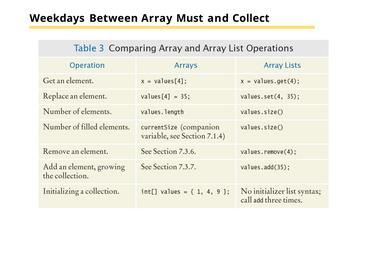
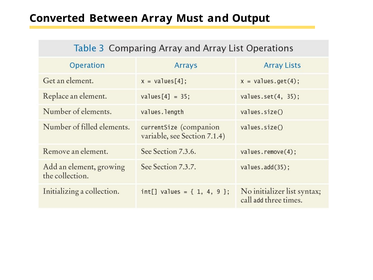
Weekdays: Weekdays -> Converted
Collect: Collect -> Output
